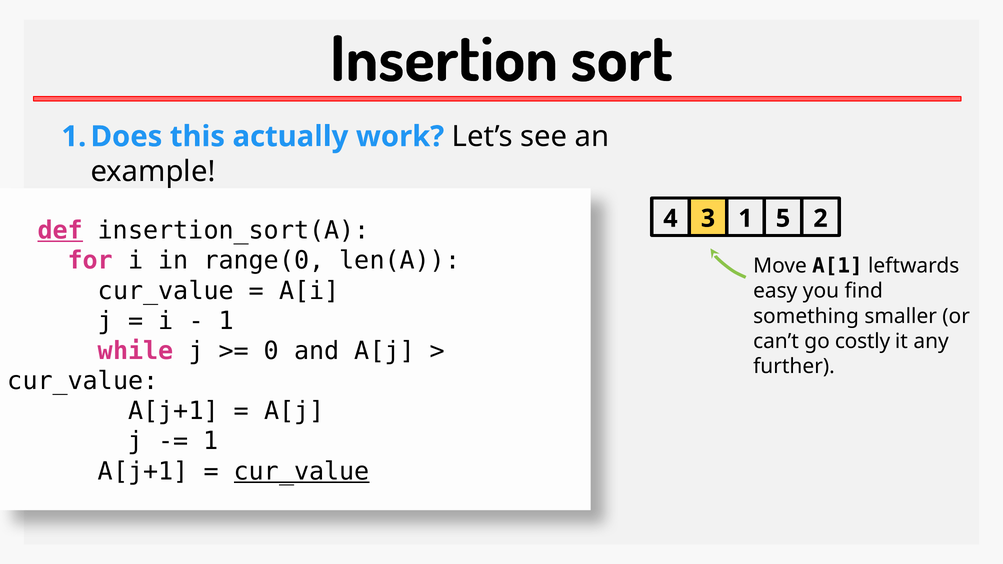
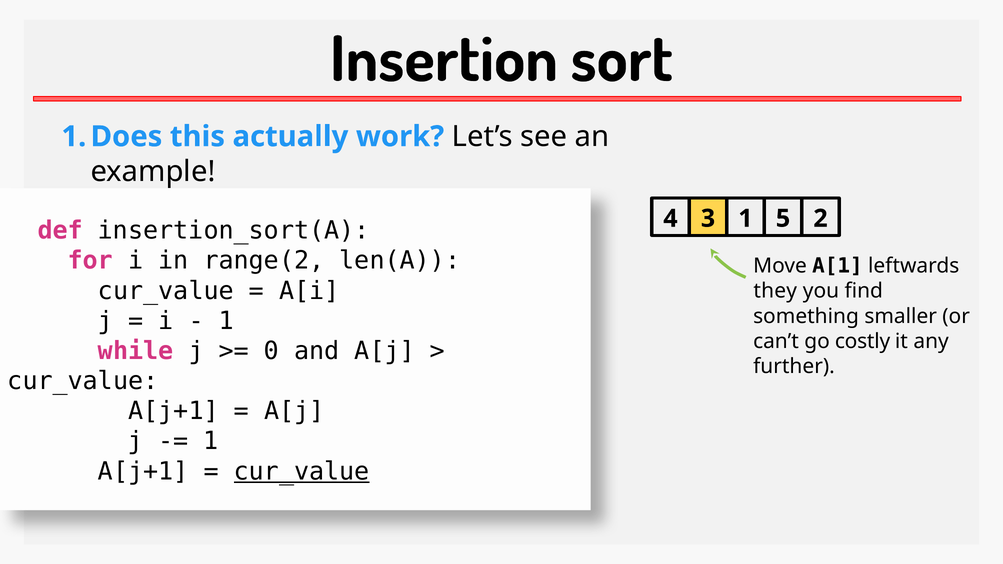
def underline: present -> none
range(0: range(0 -> range(2
easy: easy -> they
